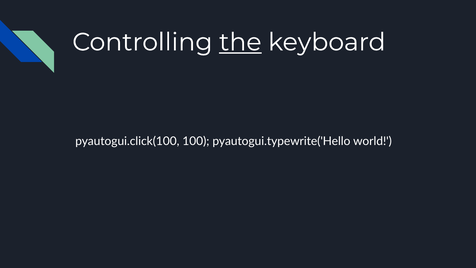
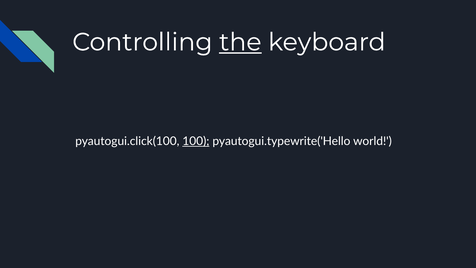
100 underline: none -> present
